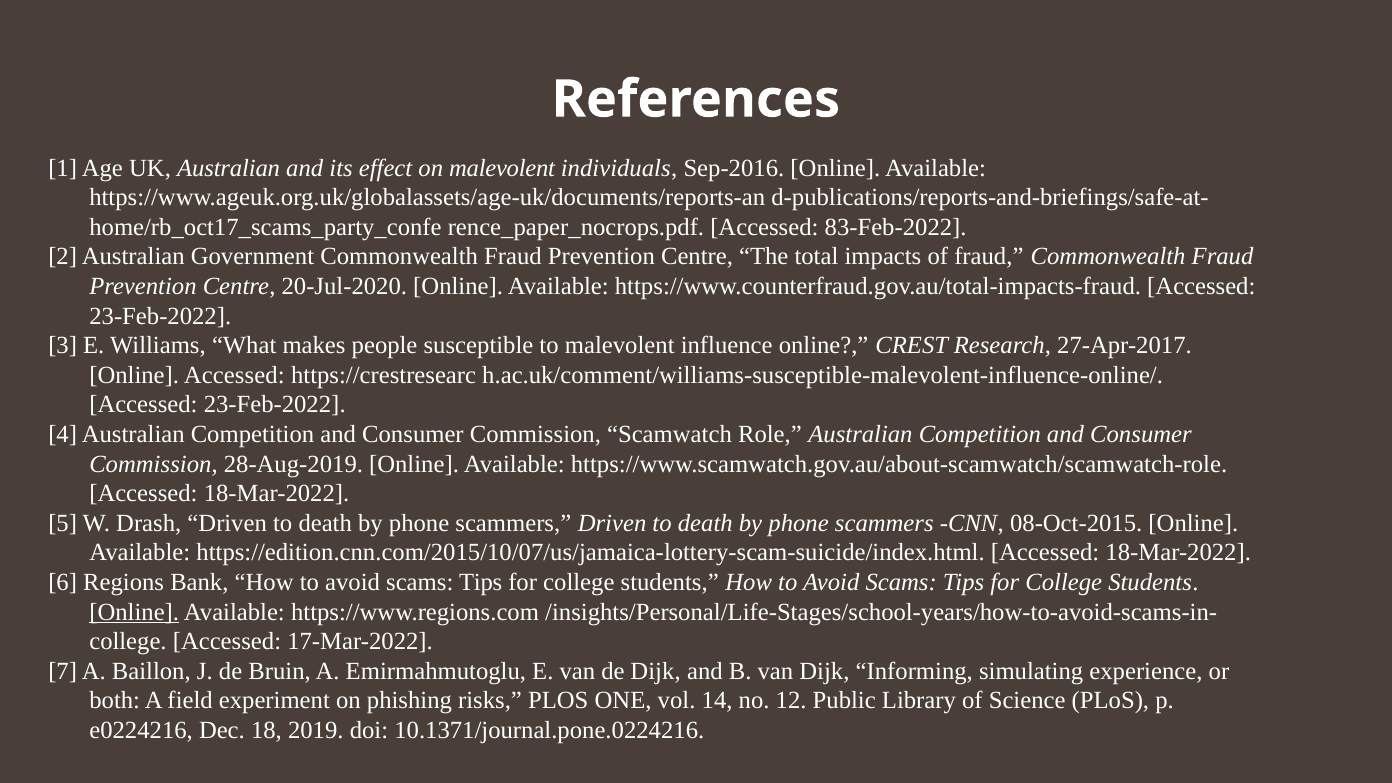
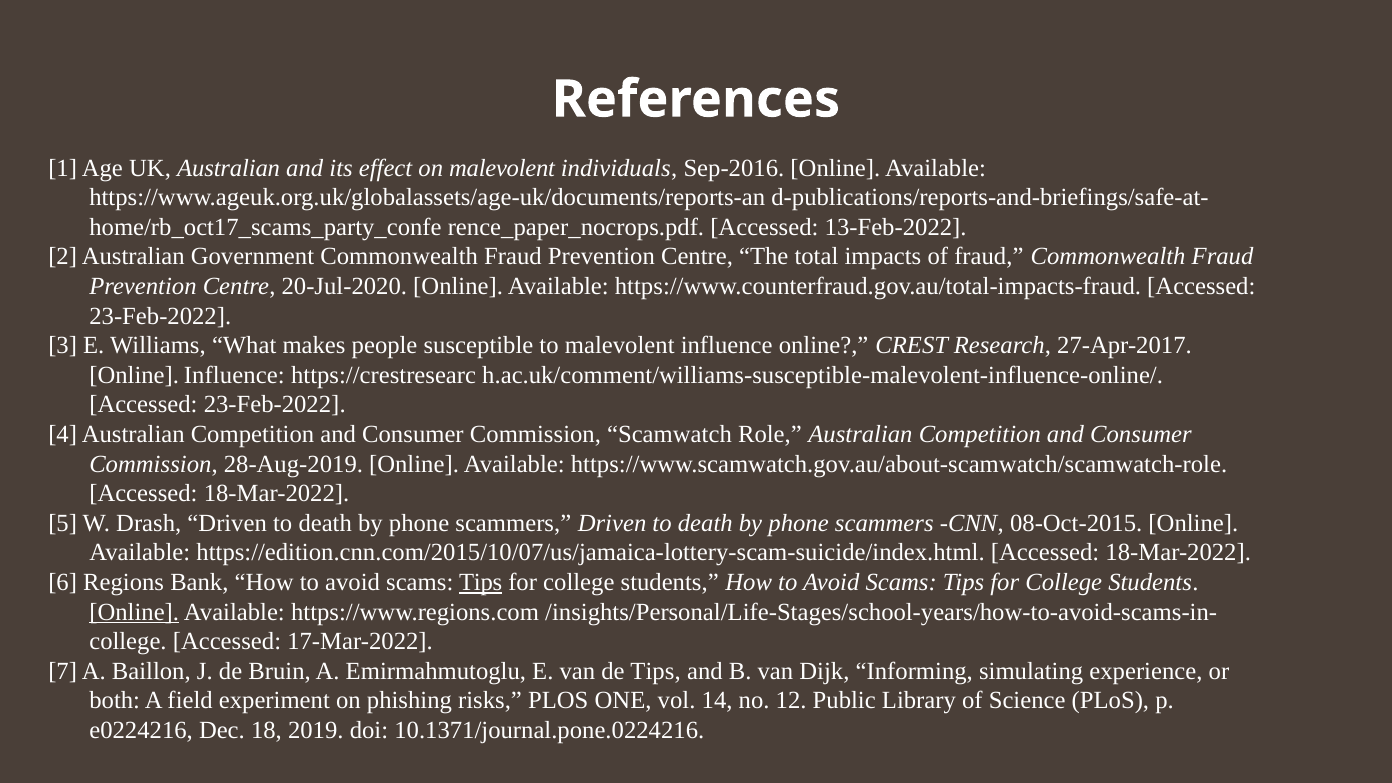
83-Feb-2022: 83-Feb-2022 -> 13-Feb-2022
Online Accessed: Accessed -> Influence
Tips at (481, 582) underline: none -> present
de Dijk: Dijk -> Tips
